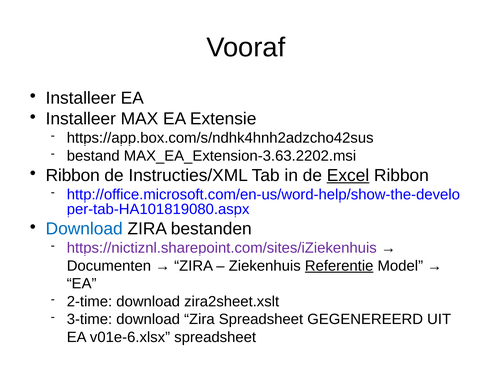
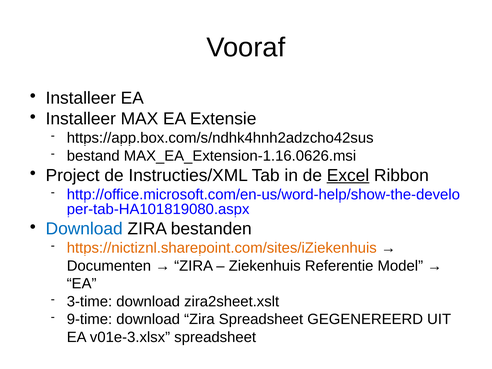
MAX_EA_Extension-3.63.2202.msi: MAX_EA_Extension-3.63.2202.msi -> MAX_EA_Extension-1.16.0626.msi
Ribbon at (73, 175): Ribbon -> Project
https://nictiznl.sharepoint.com/sites/iZiekenhuis colour: purple -> orange
Referentie underline: present -> none
2-time: 2-time -> 3-time
3-time: 3-time -> 9-time
v01e-6.xlsx: v01e-6.xlsx -> v01e-3.xlsx
